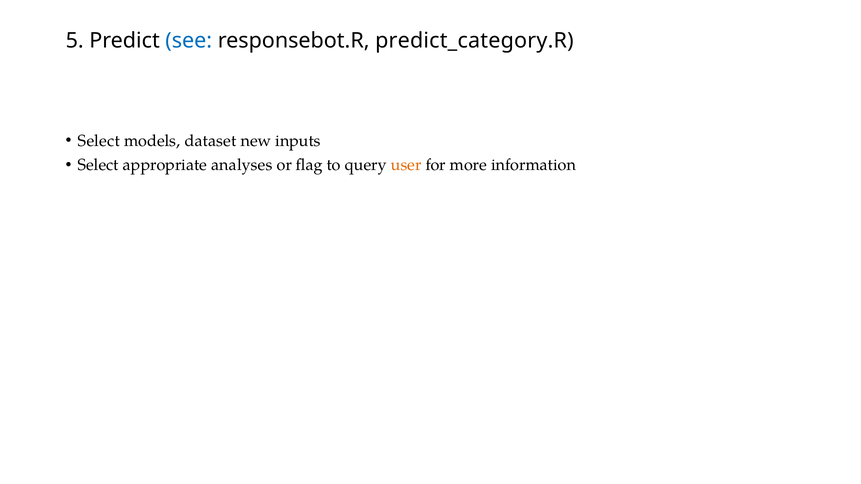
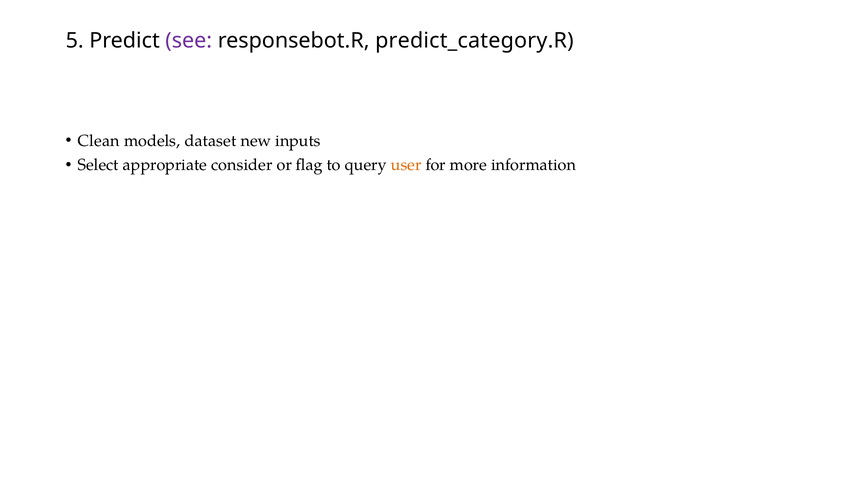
see colour: blue -> purple
Select at (99, 141): Select -> Clean
analyses: analyses -> consider
